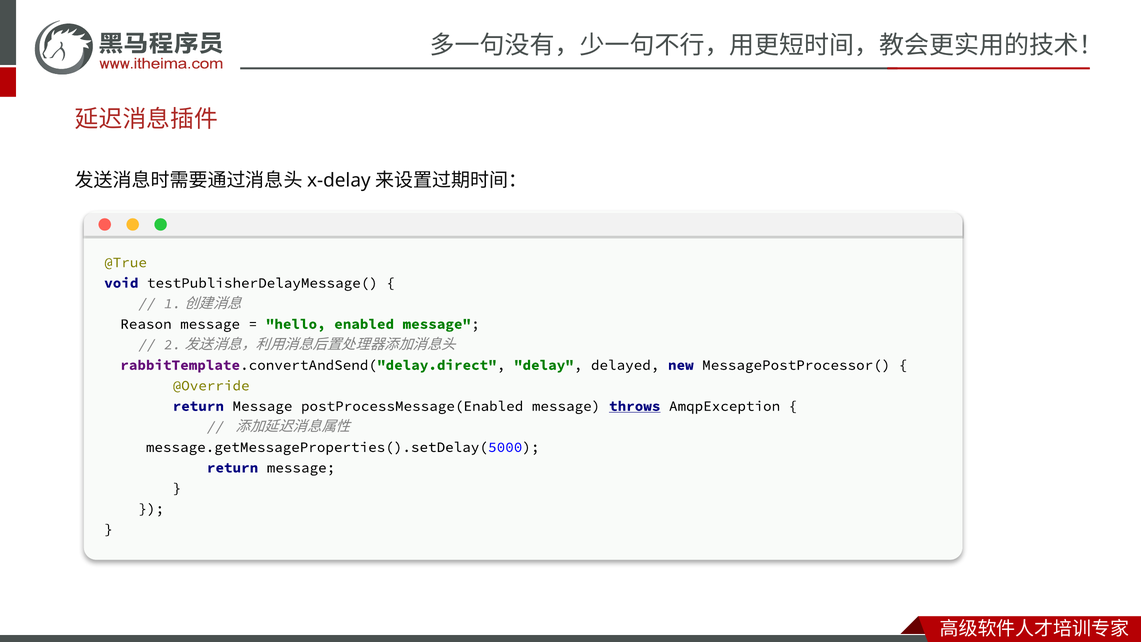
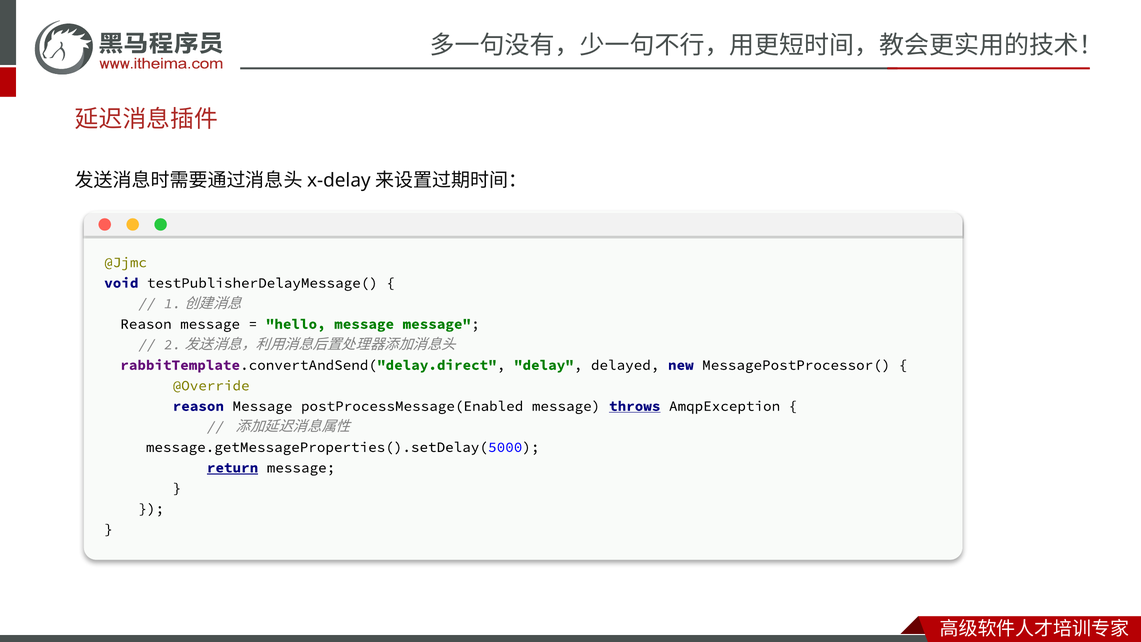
@True: @True -> @Jjmc
hello enabled: enabled -> message
return at (198, 406): return -> reason
return at (233, 468) underline: none -> present
